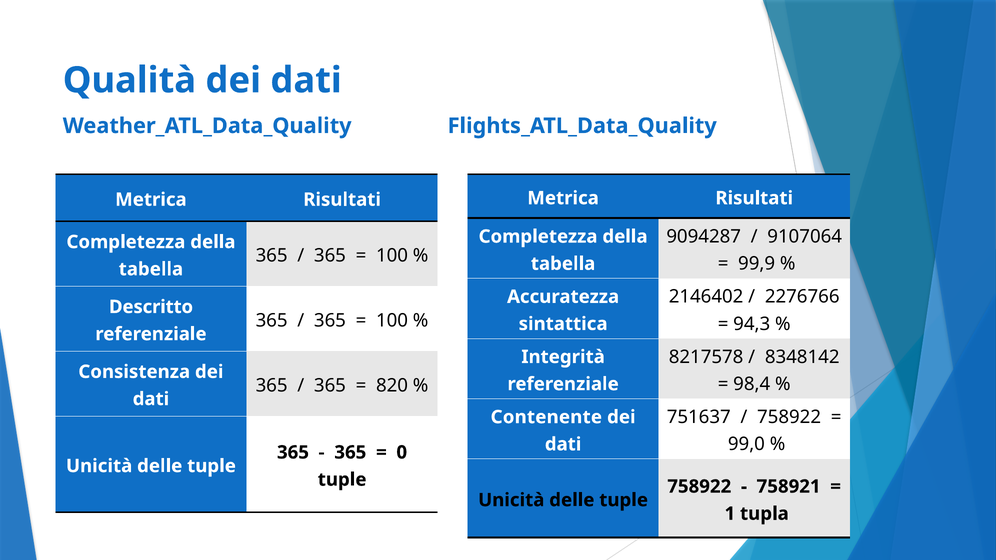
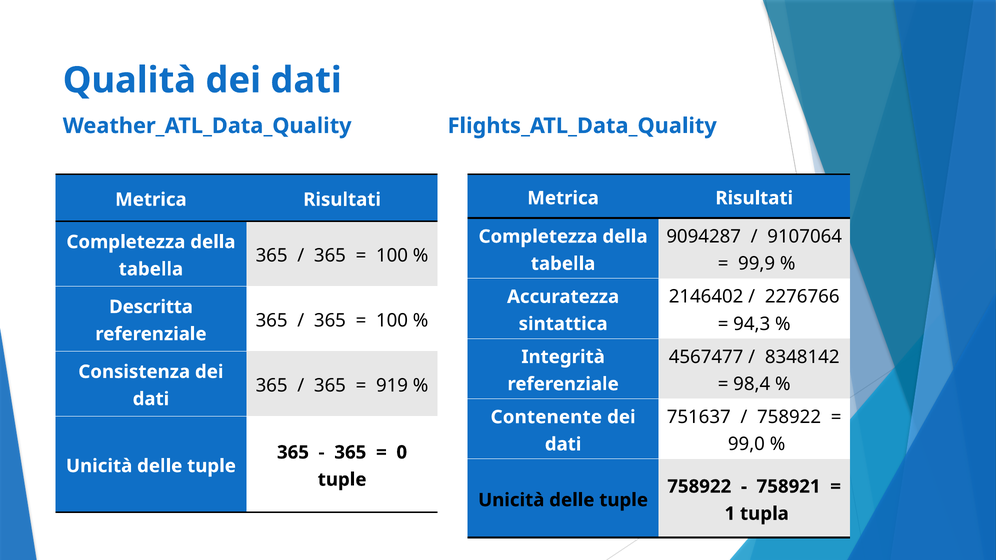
Descritto: Descritto -> Descritta
8217578: 8217578 -> 4567477
820: 820 -> 919
